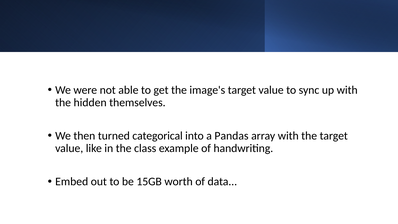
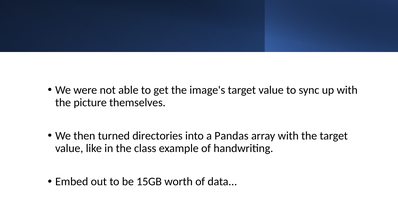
hidden: hidden -> picture
categorical: categorical -> directories
